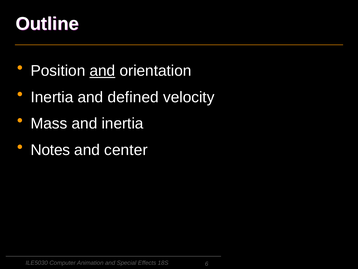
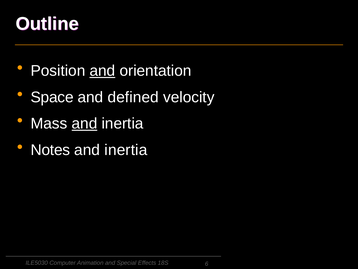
Inertia at (52, 97): Inertia -> Space
and at (85, 123) underline: none -> present
center at (126, 150): center -> inertia
